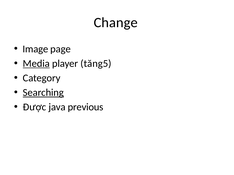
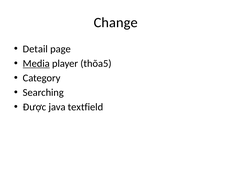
Image: Image -> Detail
tăng5: tăng5 -> thõa5
Searching underline: present -> none
previous: previous -> textfield
